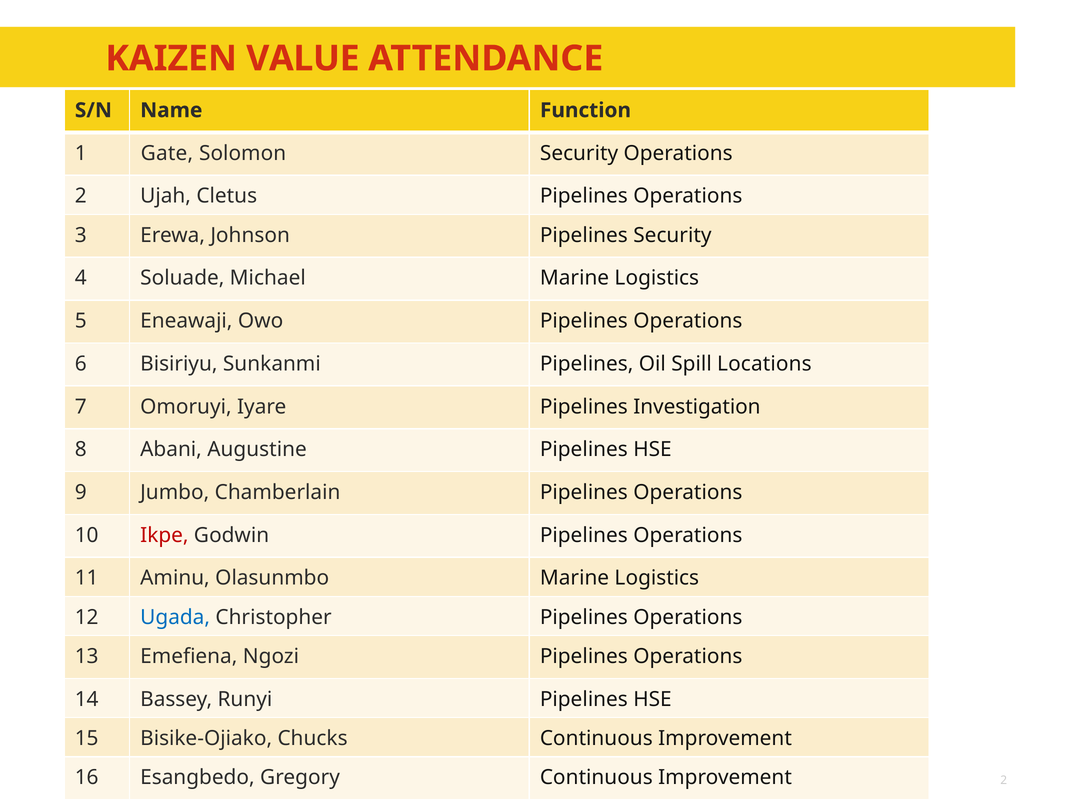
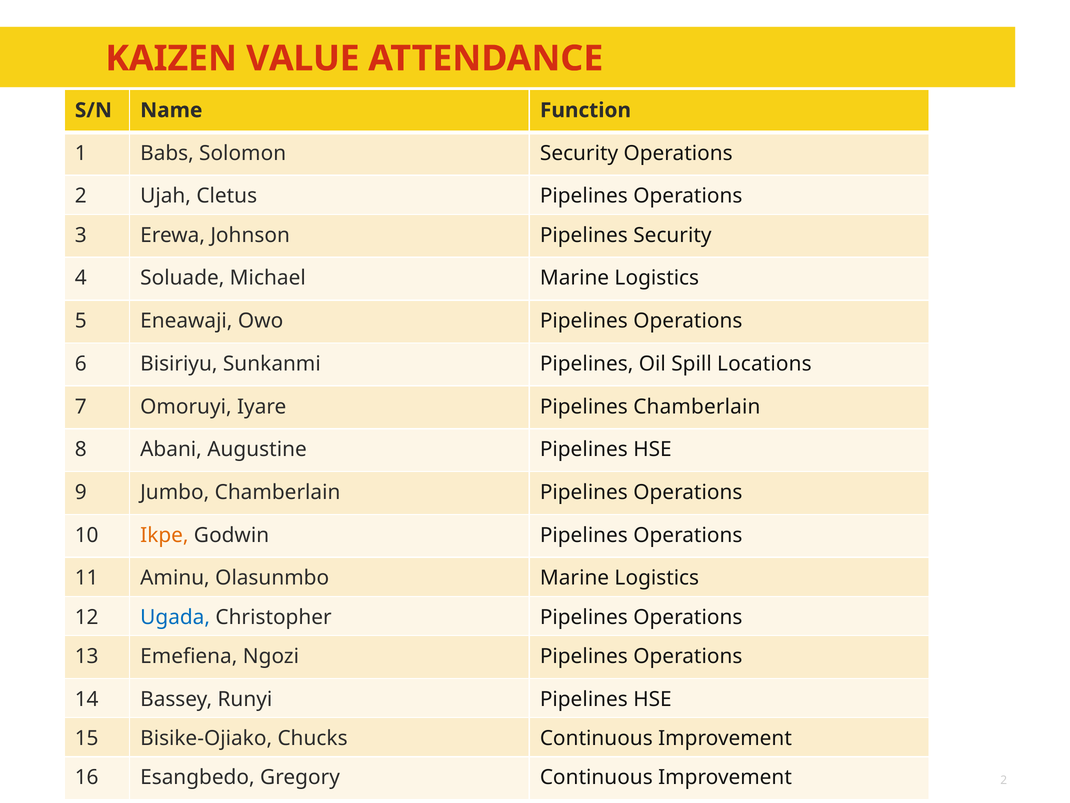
Gate: Gate -> Babs
Pipelines Investigation: Investigation -> Chamberlain
Ikpe colour: red -> orange
